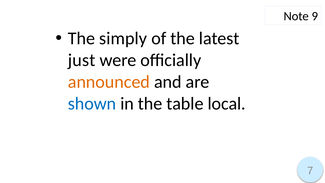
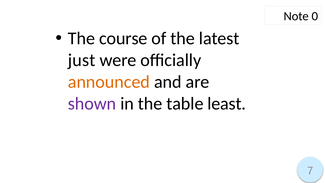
9: 9 -> 0
simply: simply -> course
shown colour: blue -> purple
local: local -> least
